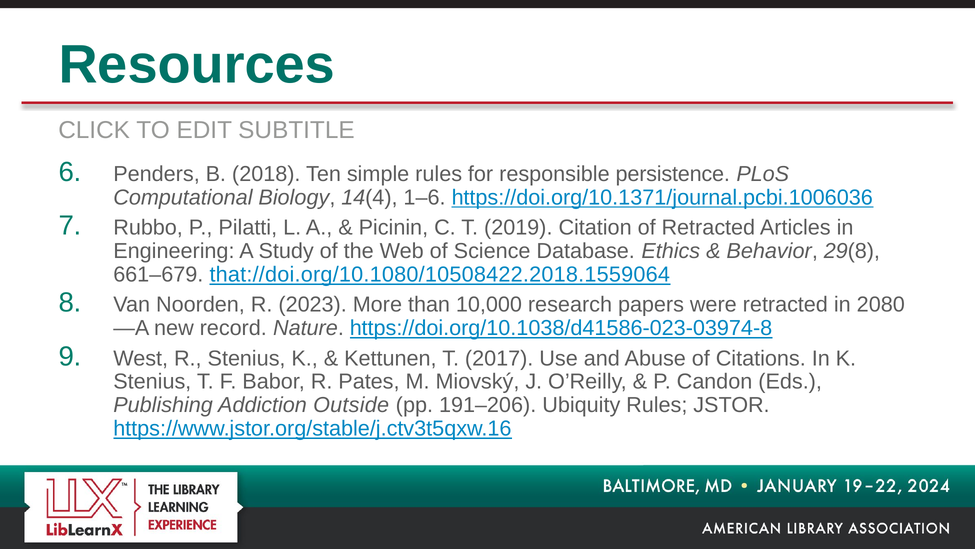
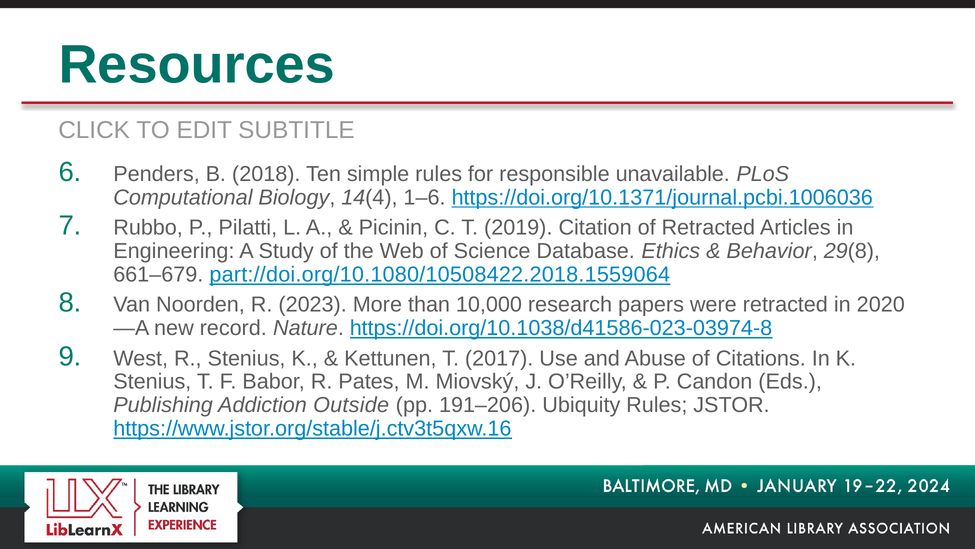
persistence: persistence -> unavailable
that://doi.org/10.1080/10508422.2018.1559064: that://doi.org/10.1080/10508422.2018.1559064 -> part://doi.org/10.1080/10508422.2018.1559064
2080: 2080 -> 2020
